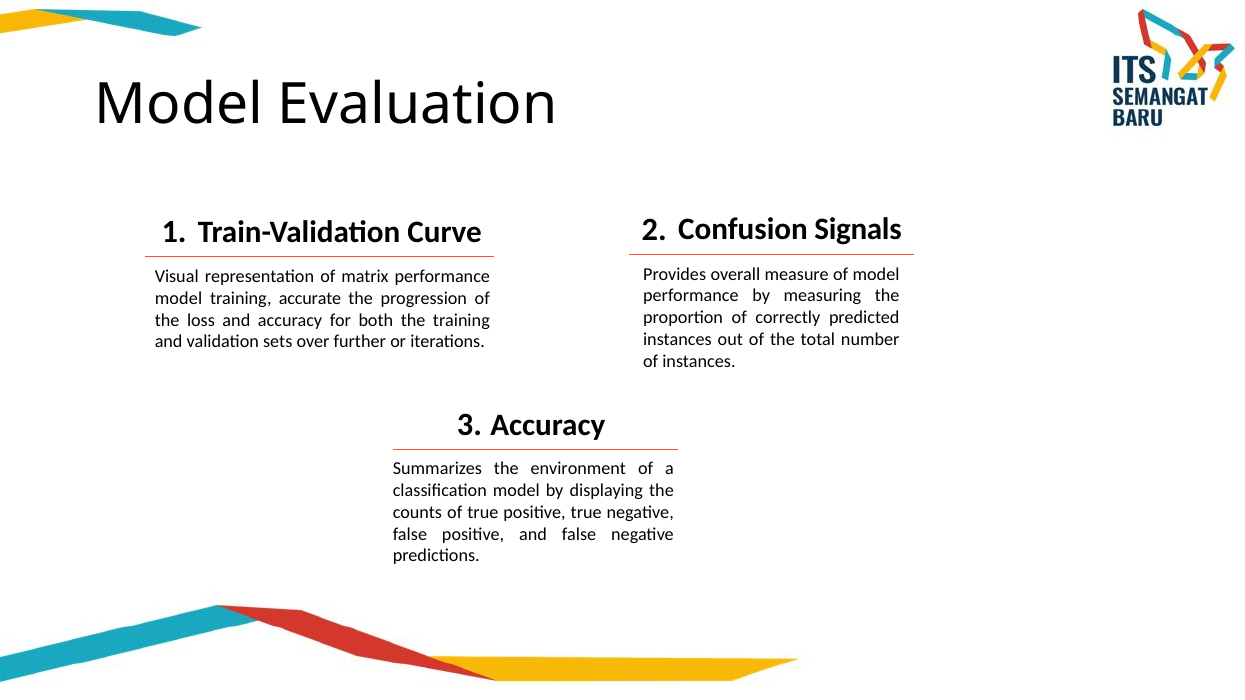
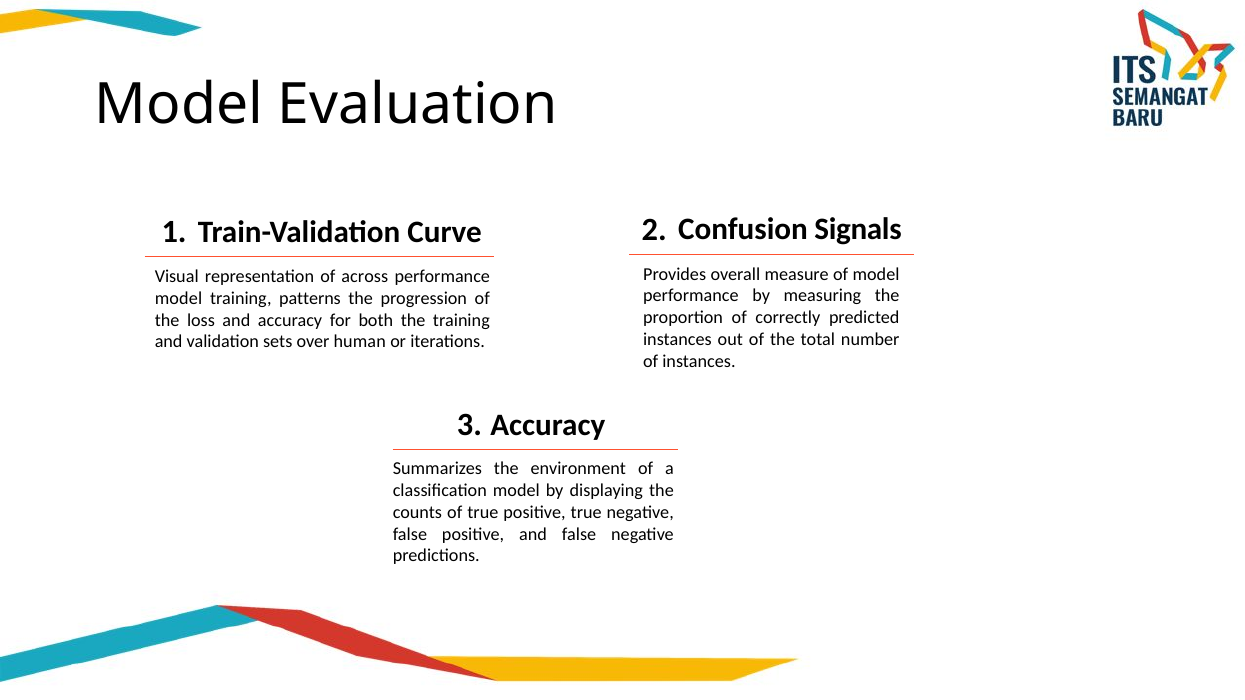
matrix: matrix -> across
accurate: accurate -> patterns
further: further -> human
